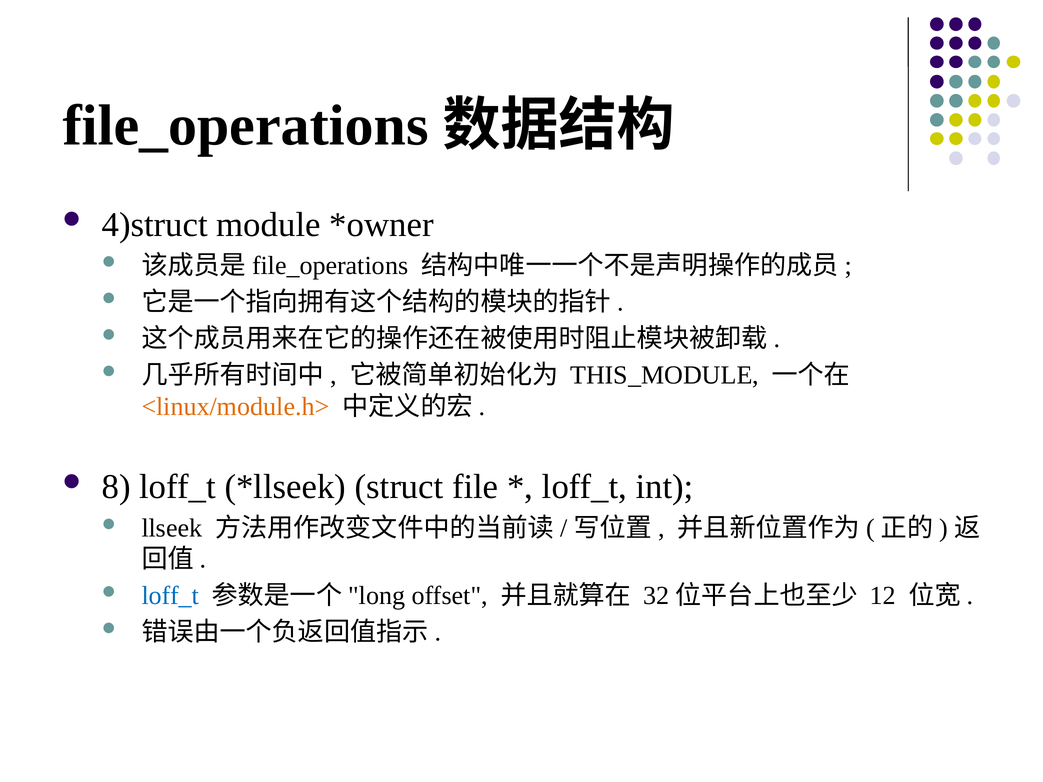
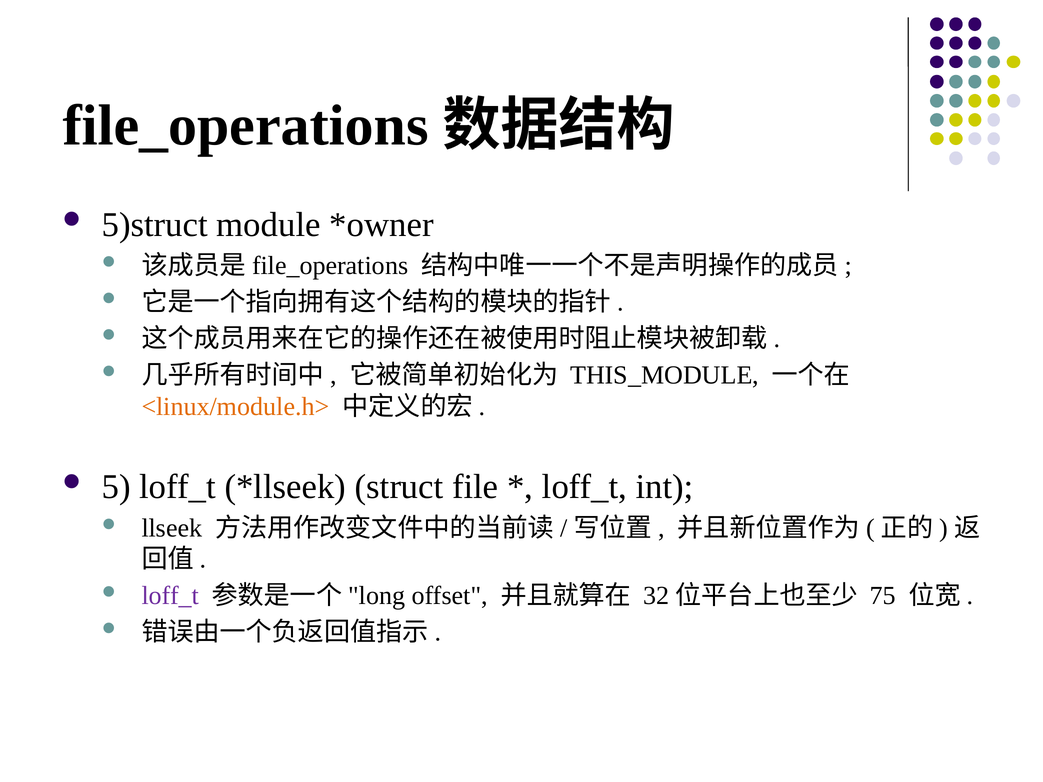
4)struct: 4)struct -> 5)struct
8: 8 -> 5
loff_t at (170, 596) colour: blue -> purple
12: 12 -> 75
